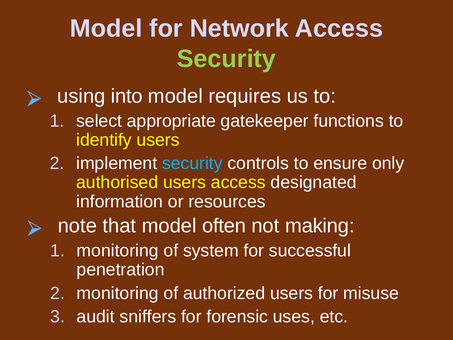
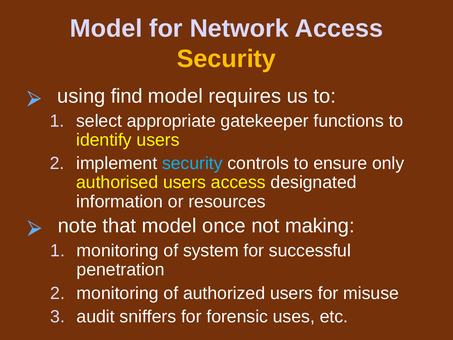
Security at (226, 59) colour: light green -> yellow
into: into -> find
often: often -> once
